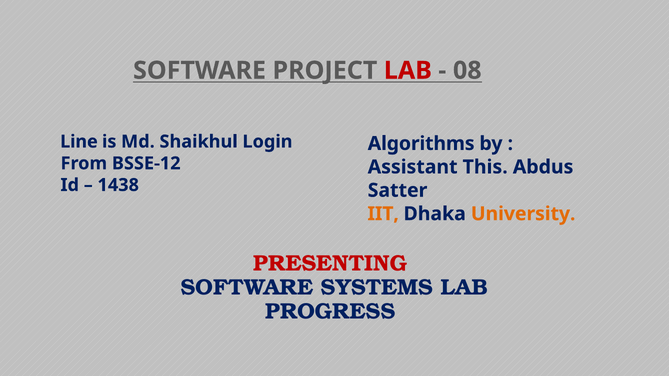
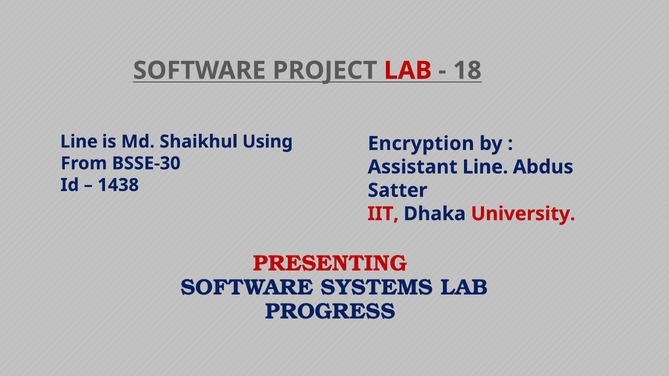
08: 08 -> 18
Login: Login -> Using
Algorithms: Algorithms -> Encryption
BSSE-12: BSSE-12 -> BSSE-30
Assistant This: This -> Line
IIT colour: orange -> red
University colour: orange -> red
